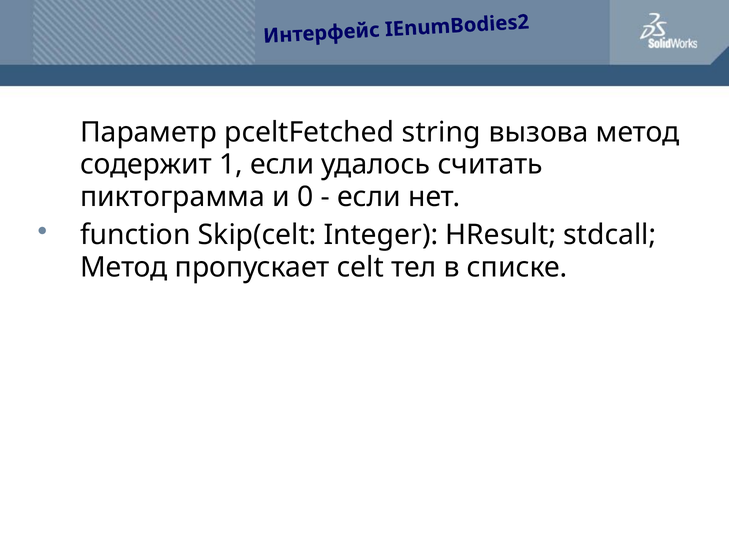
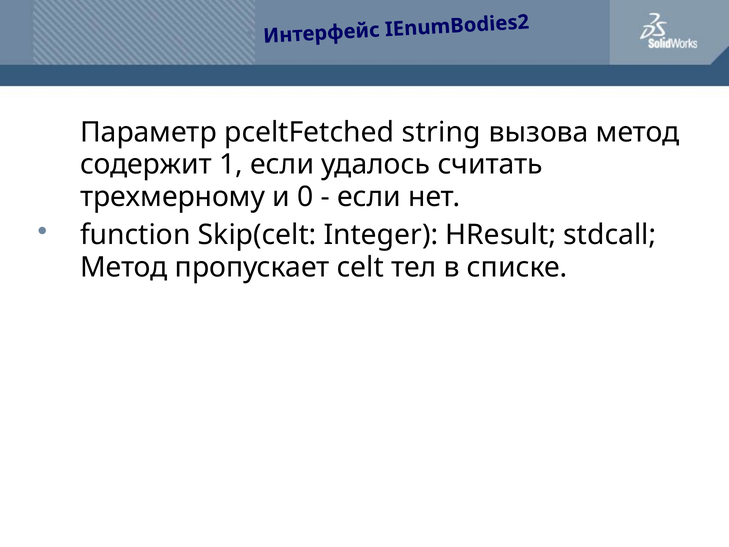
пиктограмма: пиктограмма -> трехмерному
